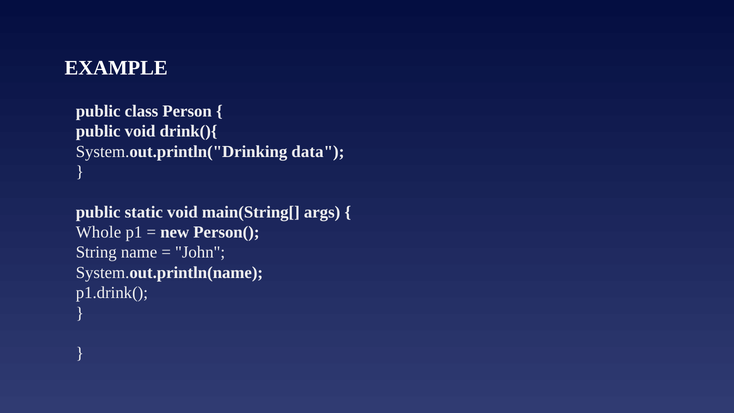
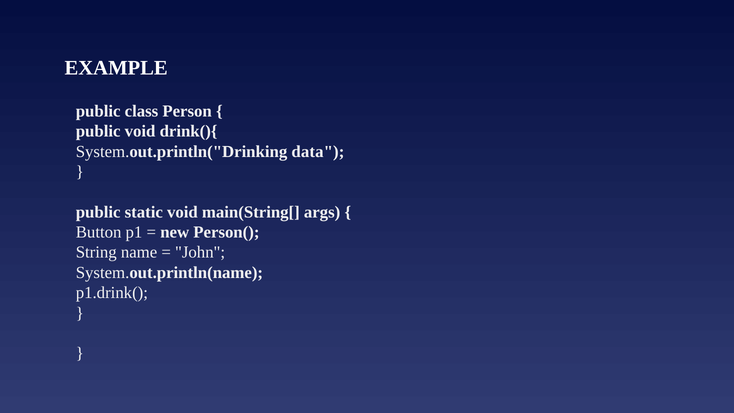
Whole: Whole -> Button
